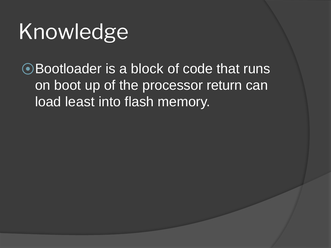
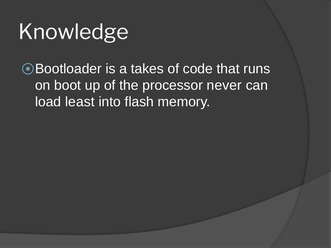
block: block -> takes
return: return -> never
